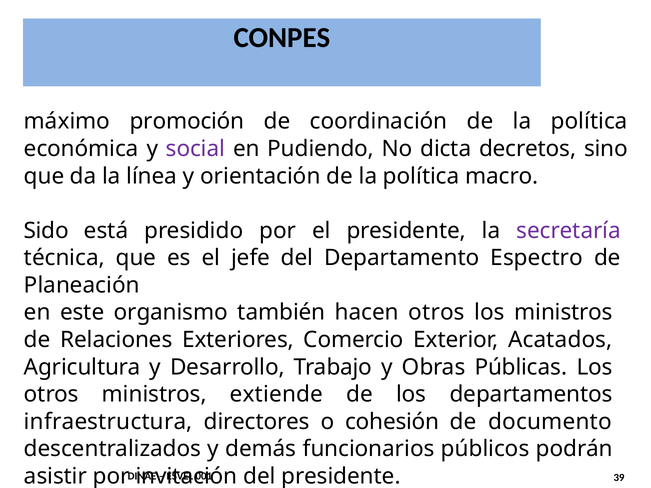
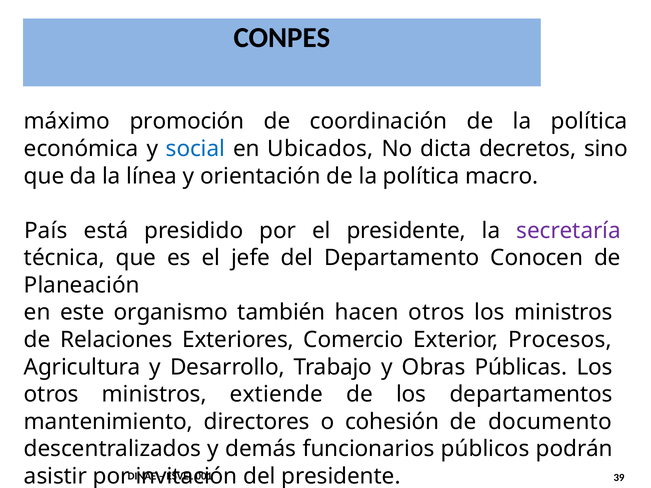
social colour: purple -> blue
Pudiendo: Pudiendo -> Ubicados
Sido: Sido -> País
Espectro: Espectro -> Conocen
Acatados: Acatados -> Procesos
infraestructura: infraestructura -> mantenimiento
